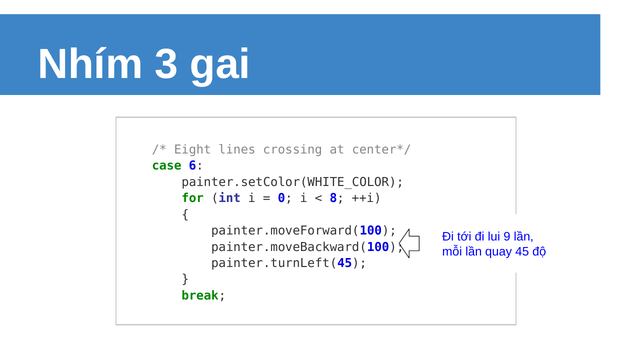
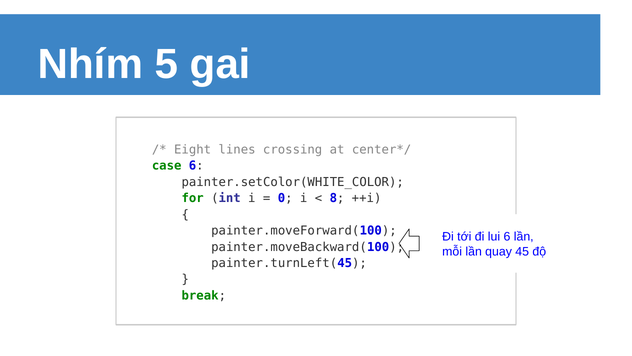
3: 3 -> 5
lui 9: 9 -> 6
